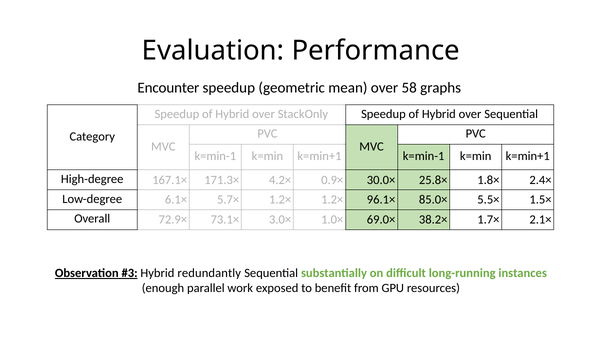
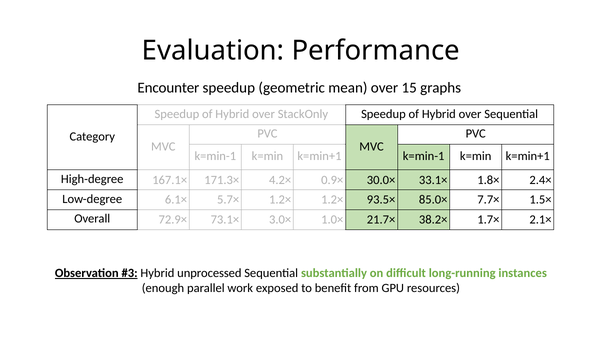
58: 58 -> 15
25.8×: 25.8× -> 33.1×
96.1×: 96.1× -> 93.5×
5.5×: 5.5× -> 7.7×
69.0×: 69.0× -> 21.7×
redundantly: redundantly -> unprocessed
